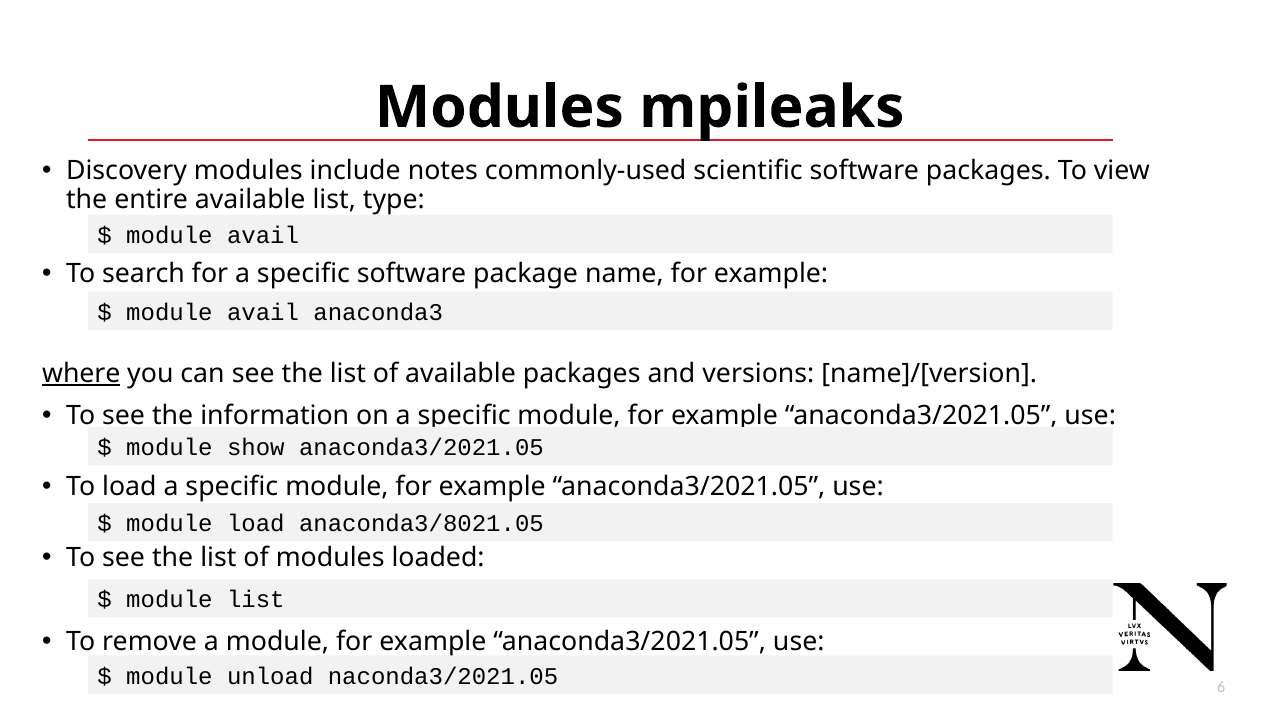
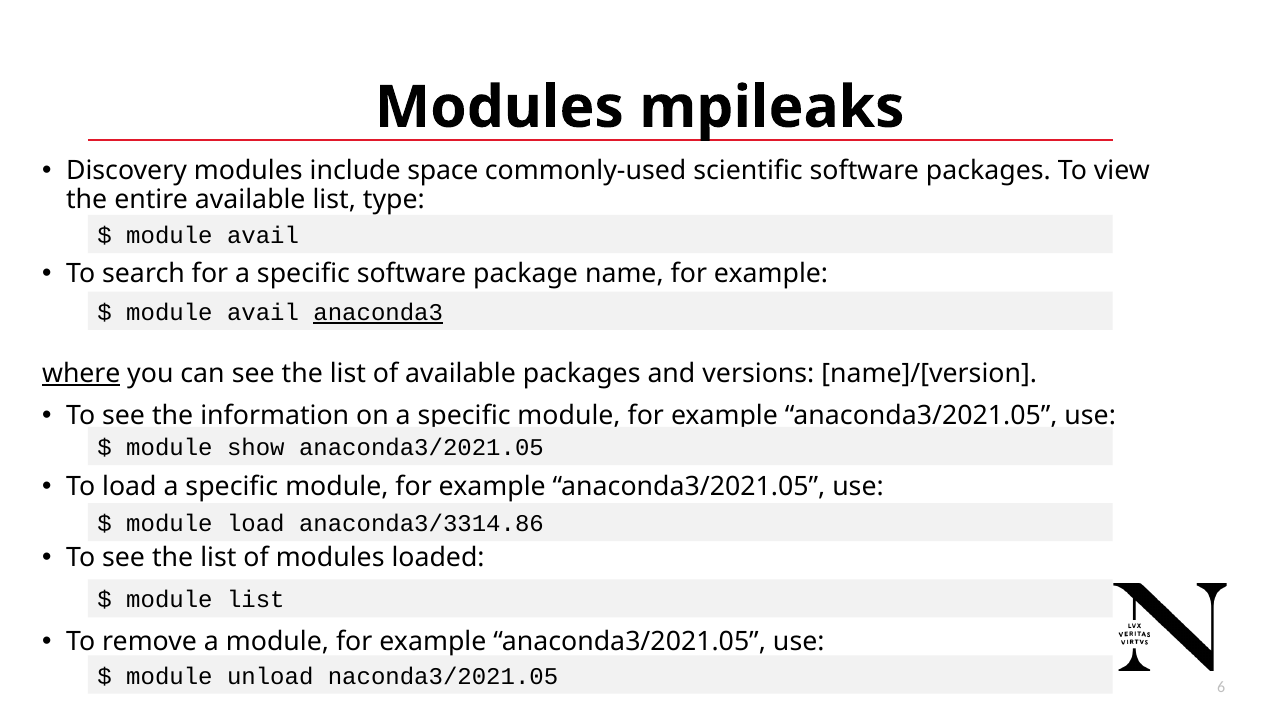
notes: notes -> space
anaconda3 underline: none -> present
anaconda3/8021.05: anaconda3/8021.05 -> anaconda3/3314.86
